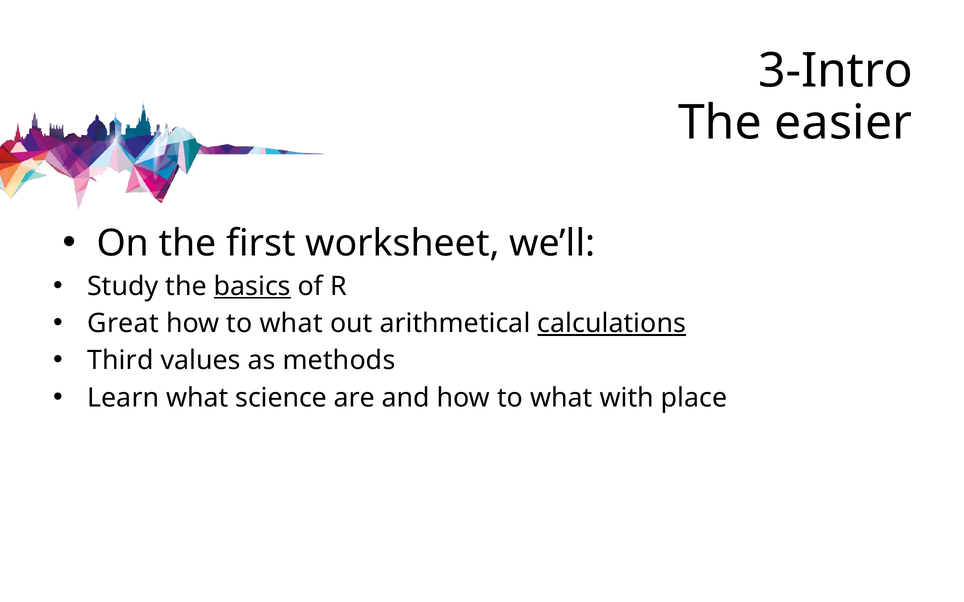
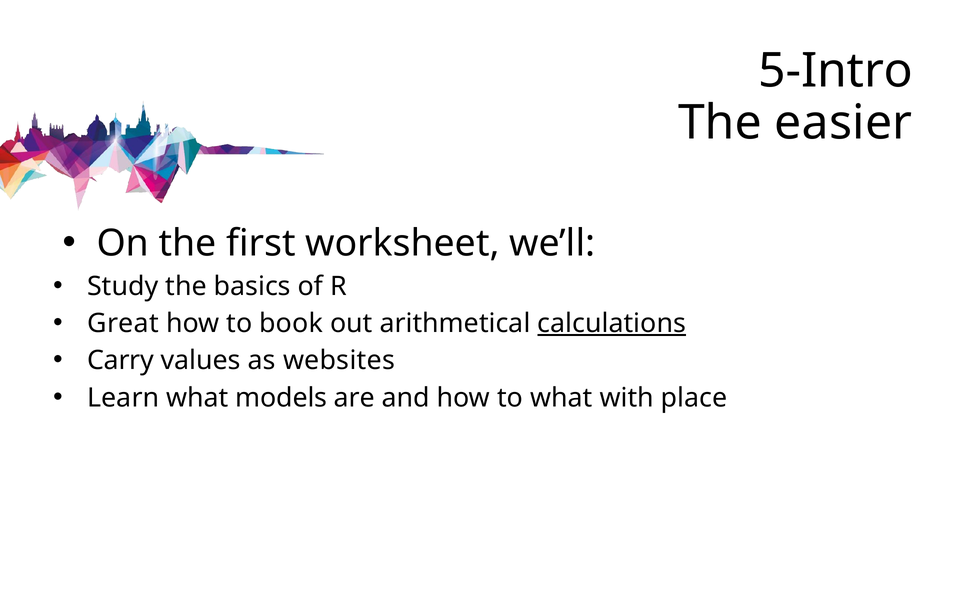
3-Intro: 3-Intro -> 5-Intro
basics underline: present -> none
what at (291, 324): what -> book
Third: Third -> Carry
methods: methods -> websites
science: science -> models
